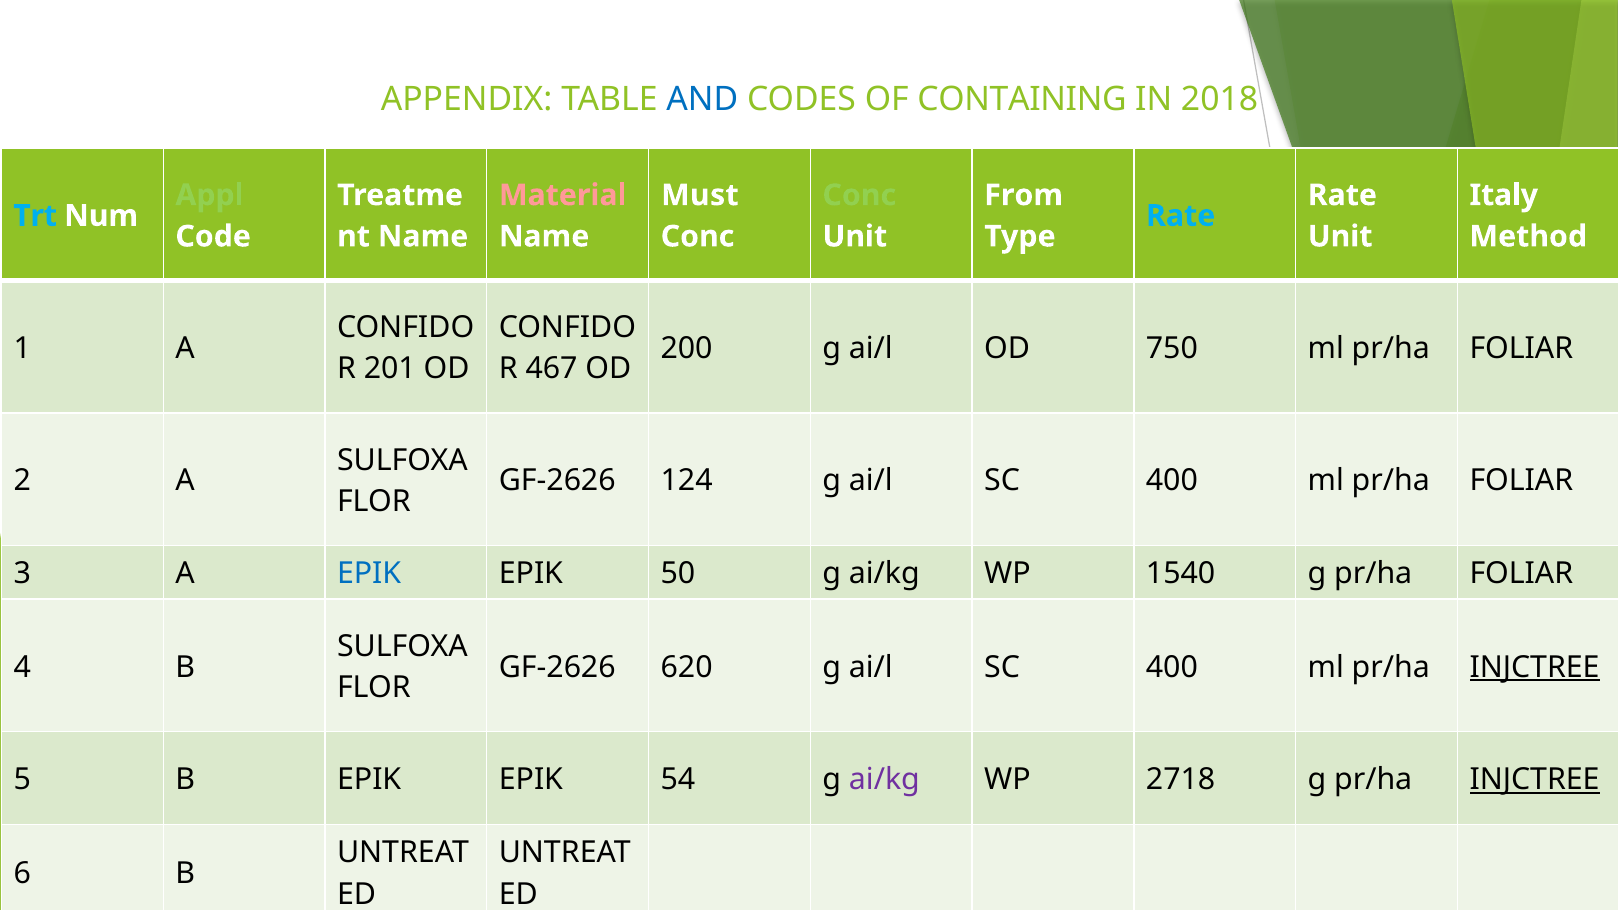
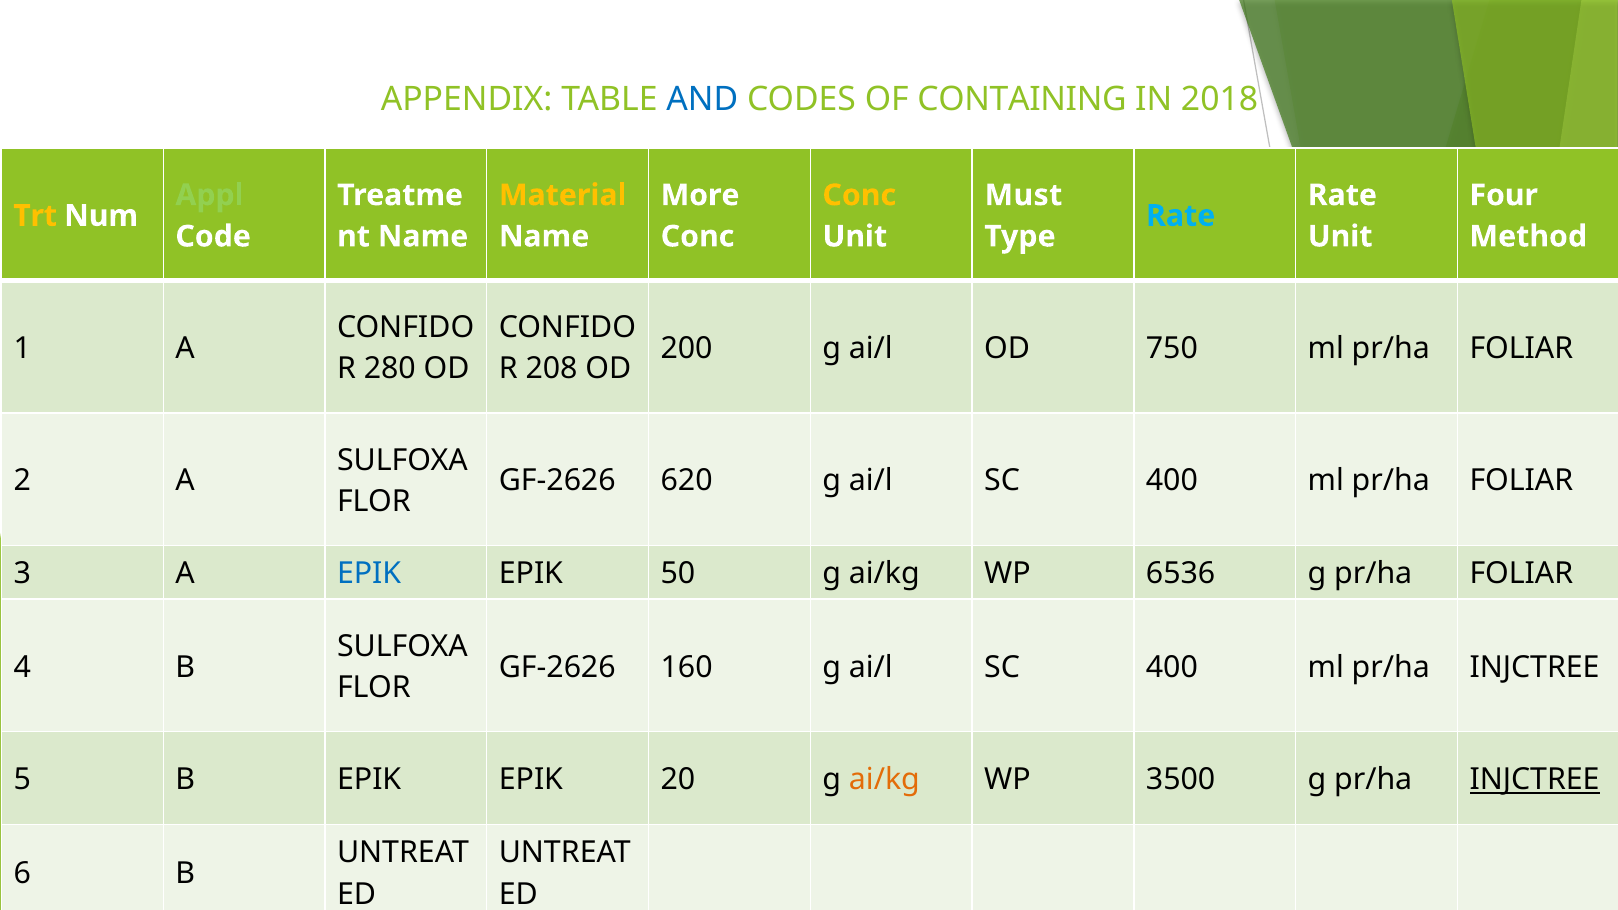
Material colour: pink -> yellow
Must: Must -> More
Conc at (859, 195) colour: light green -> yellow
From: From -> Must
Italy: Italy -> Four
Trt colour: light blue -> yellow
201: 201 -> 280
467: 467 -> 208
124: 124 -> 620
1540: 1540 -> 6536
620: 620 -> 160
INJCTREE at (1535, 667) underline: present -> none
54: 54 -> 20
ai/kg at (884, 780) colour: purple -> orange
2718: 2718 -> 3500
